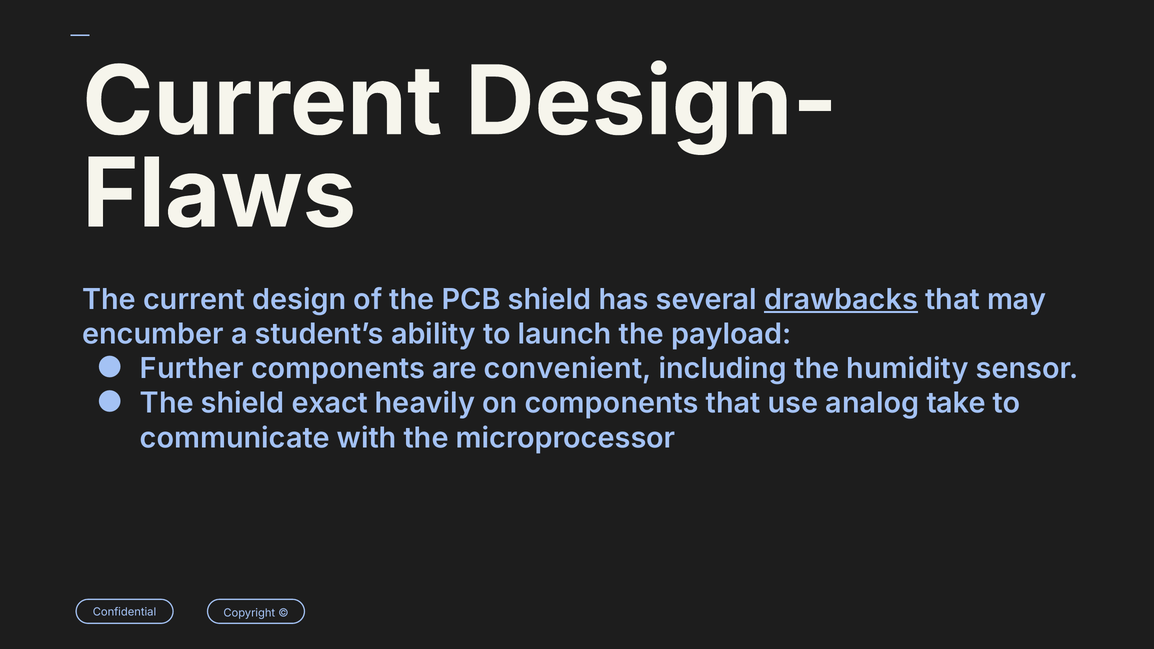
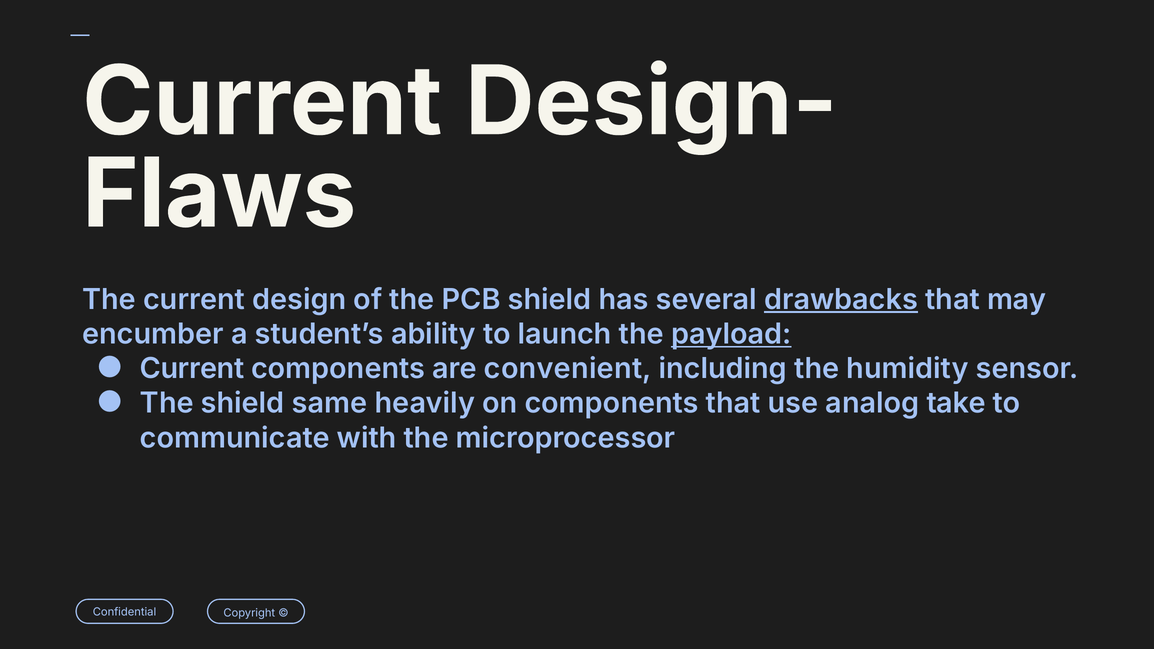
payload underline: none -> present
Further at (192, 369): Further -> Current
exact: exact -> same
